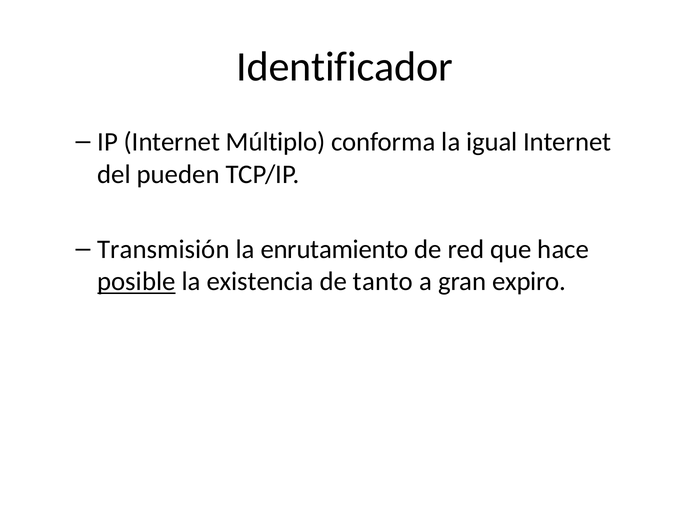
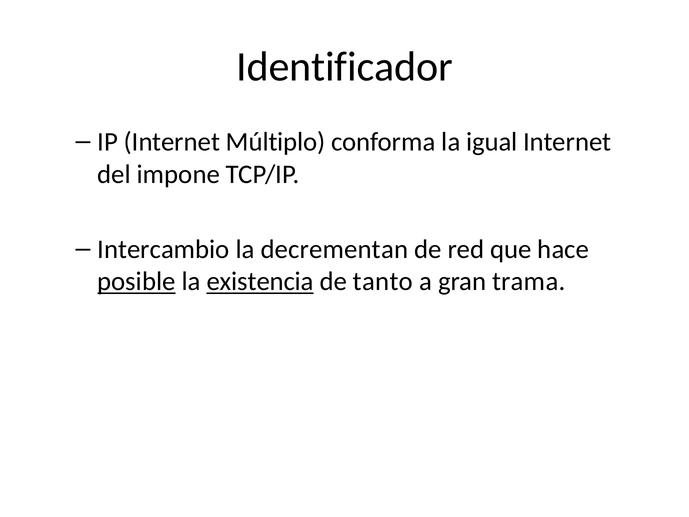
pueden: pueden -> impone
Transmisión: Transmisión -> Intercambio
enrutamiento: enrutamiento -> decrementan
existencia underline: none -> present
expiro: expiro -> trama
